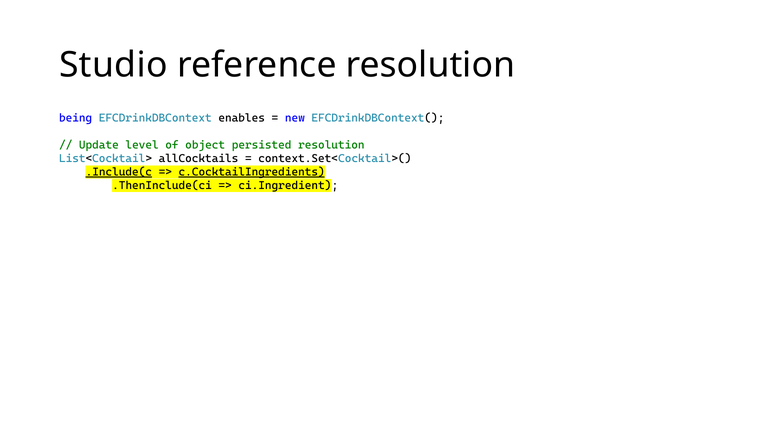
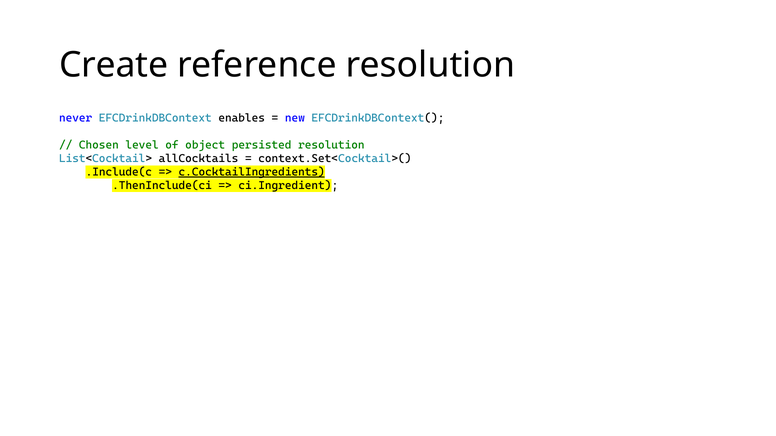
Studio: Studio -> Create
being: being -> never
Update: Update -> Chosen
.Include(c underline: present -> none
